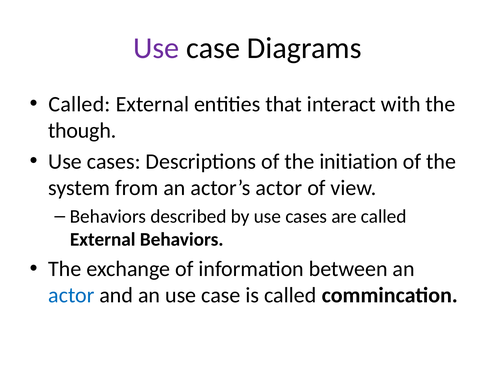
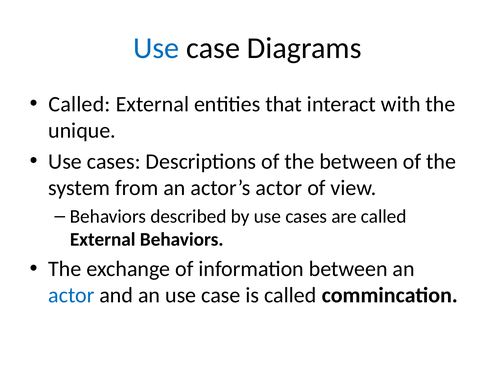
Use at (156, 48) colour: purple -> blue
though: though -> unique
the initiation: initiation -> between
